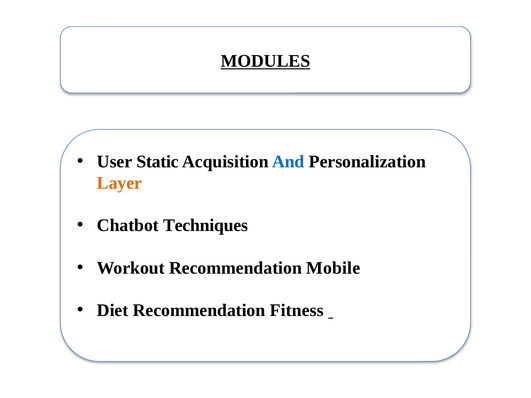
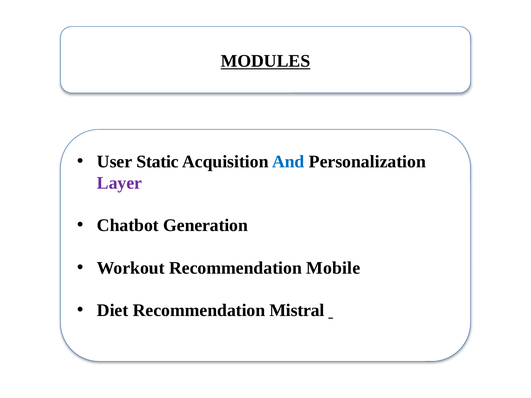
Layer colour: orange -> purple
Techniques: Techniques -> Generation
Fitness: Fitness -> Mistral
